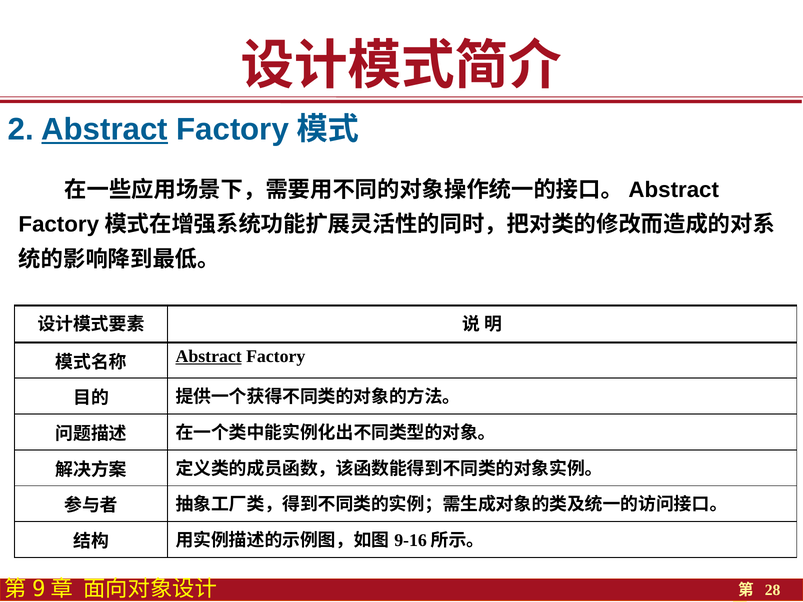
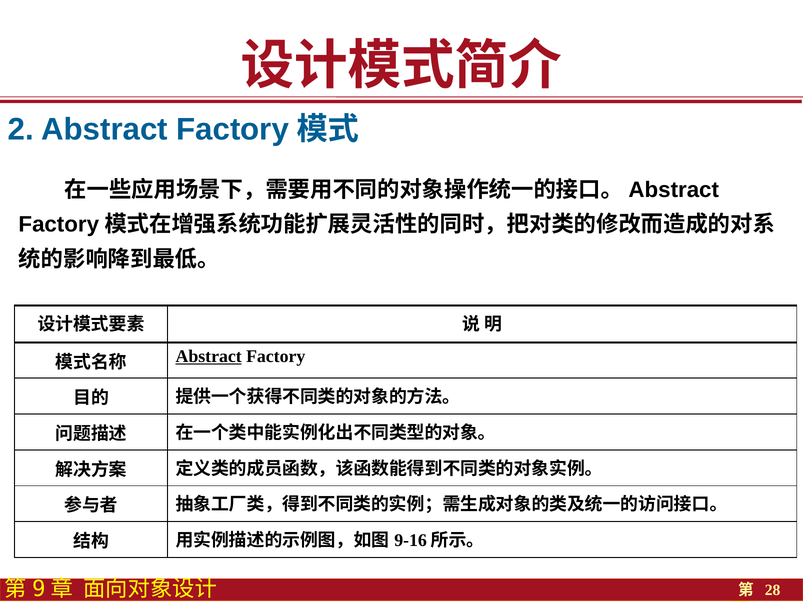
Abstract at (105, 130) underline: present -> none
